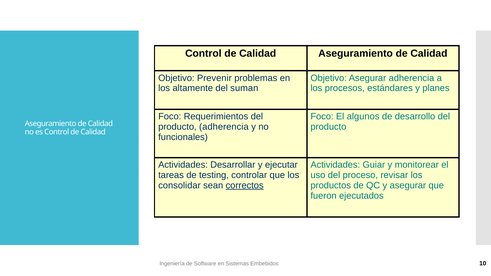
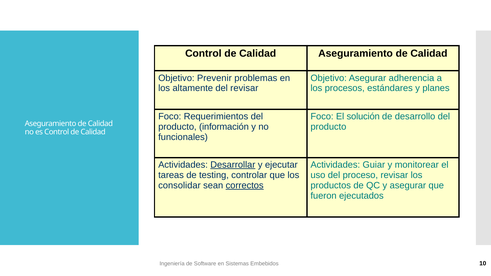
del suman: suman -> revisar
algunos: algunos -> solución
producto adherencia: adherencia -> información
Desarrollar underline: none -> present
